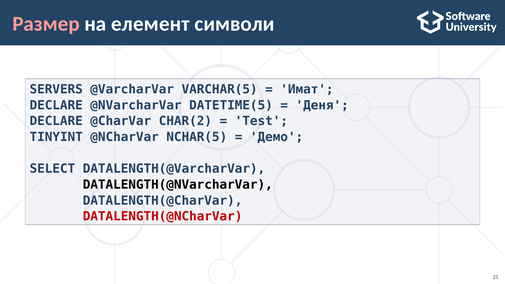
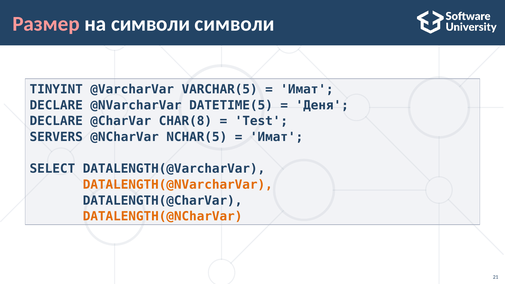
на елемент: елемент -> символи
SERVERS: SERVERS -> TINYINT
CHAR(2: CHAR(2 -> CHAR(8
TINYINT: TINYINT -> SERVERS
Демо at (277, 137): Демо -> Имат
DATALENGTH(@NVarcharVar colour: black -> orange
DATALENGTH(@NCharVar colour: red -> orange
